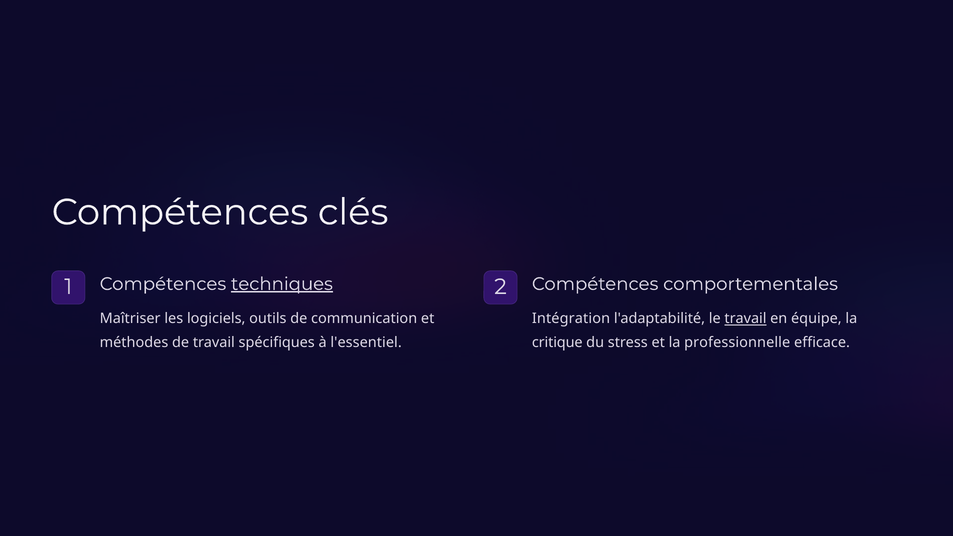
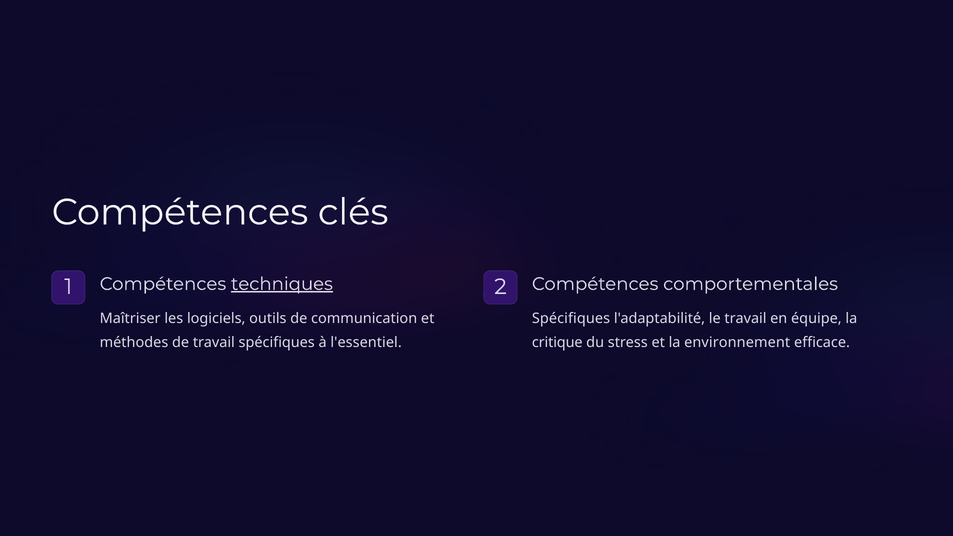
Intégration at (571, 319): Intégration -> Spécifiques
travail at (746, 319) underline: present -> none
professionnelle: professionnelle -> environnement
